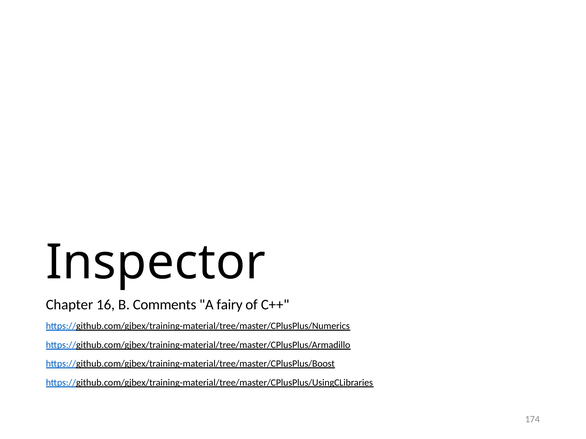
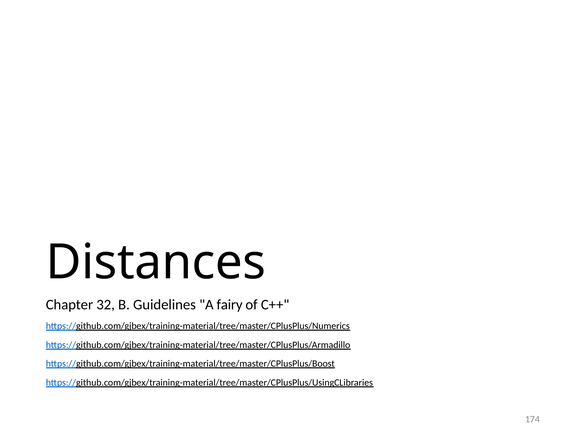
Inspector: Inspector -> Distances
16: 16 -> 32
Comments: Comments -> Guidelines
